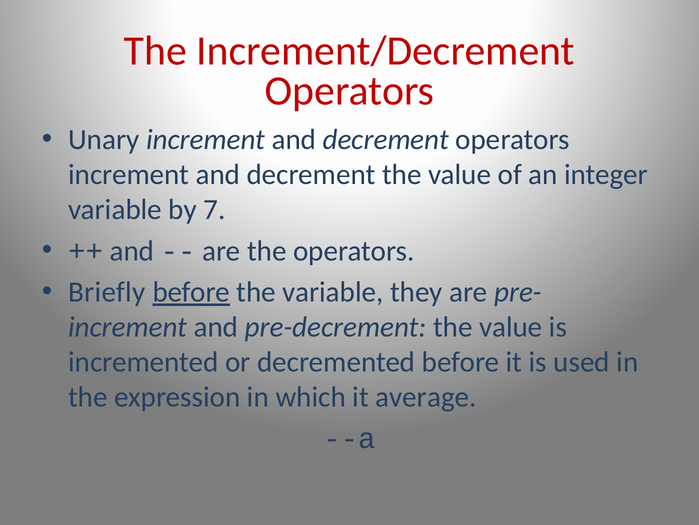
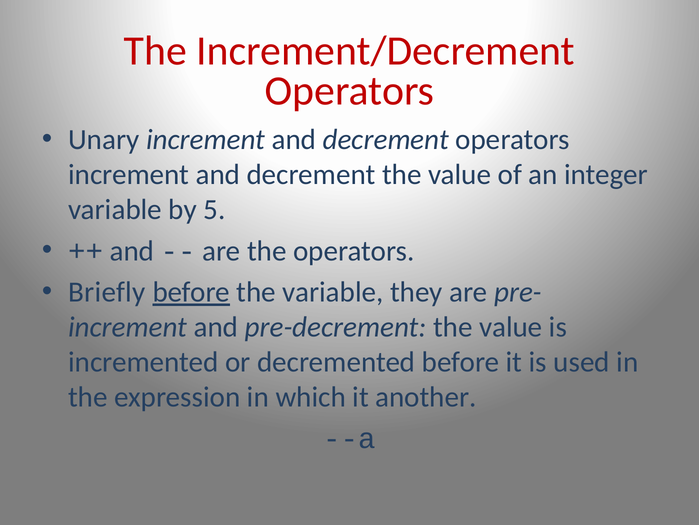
7: 7 -> 5
average: average -> another
